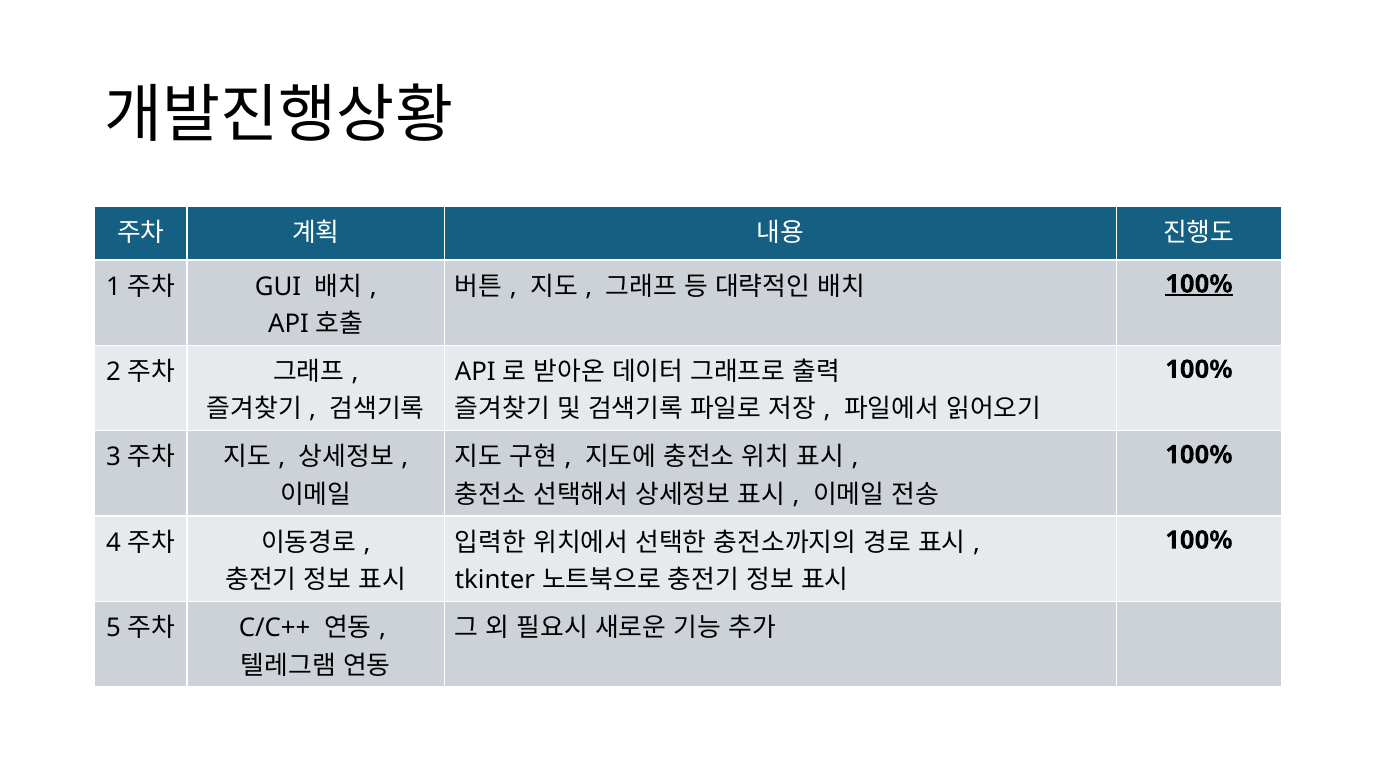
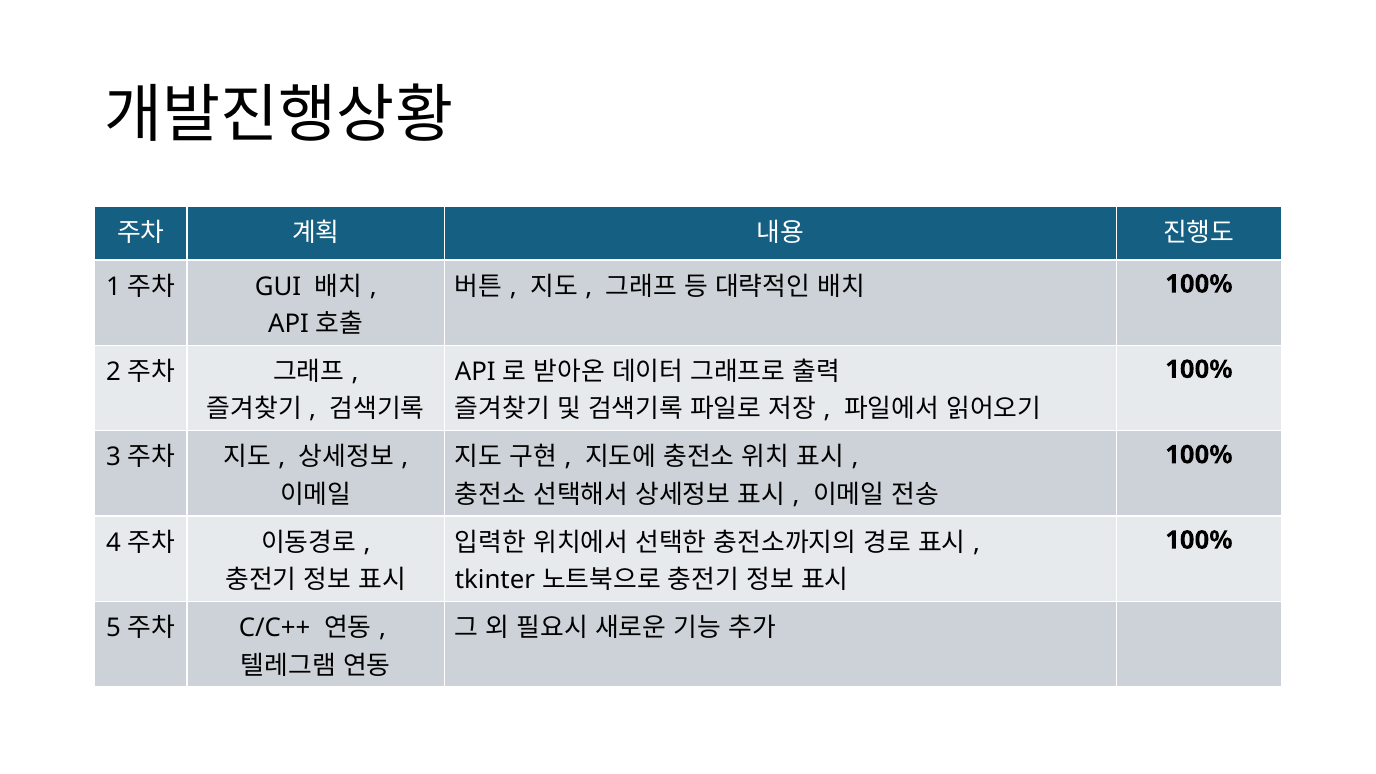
100% at (1199, 284) underline: present -> none
